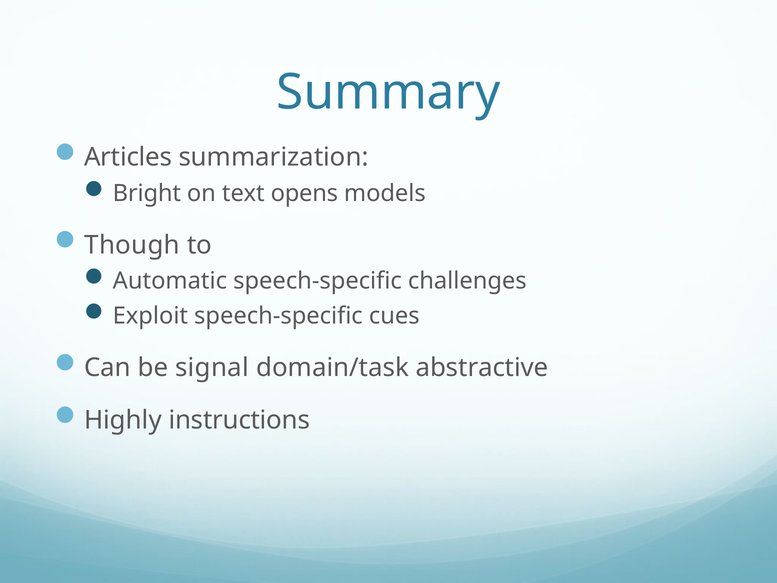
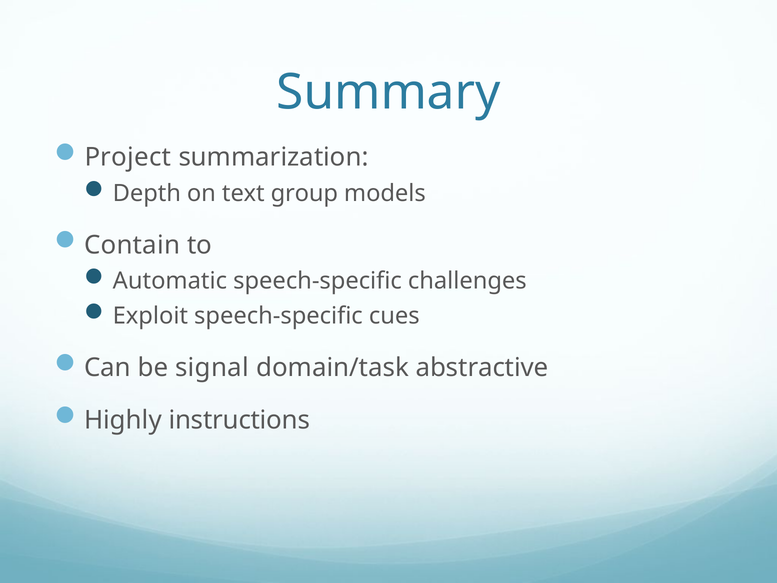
Articles: Articles -> Project
Bright: Bright -> Depth
opens: opens -> group
Though: Though -> Contain
